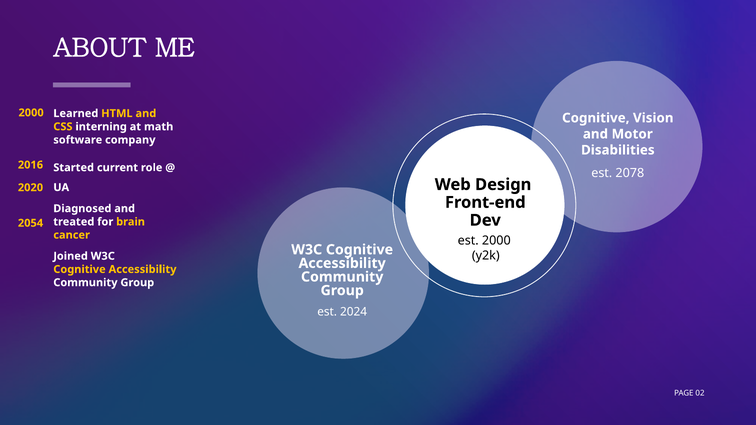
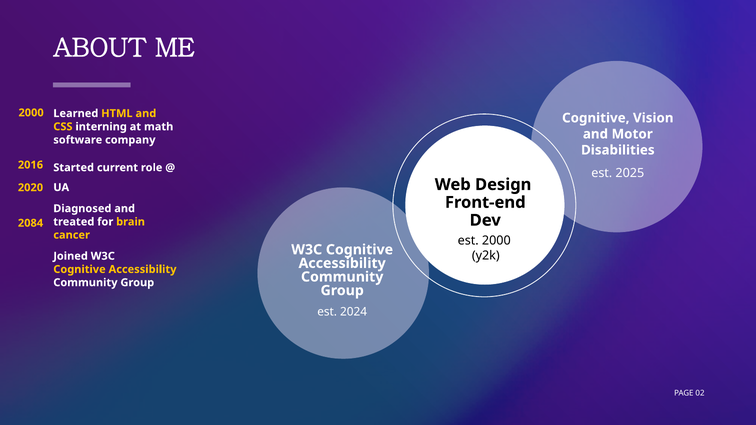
2078: 2078 -> 2025
2054: 2054 -> 2084
